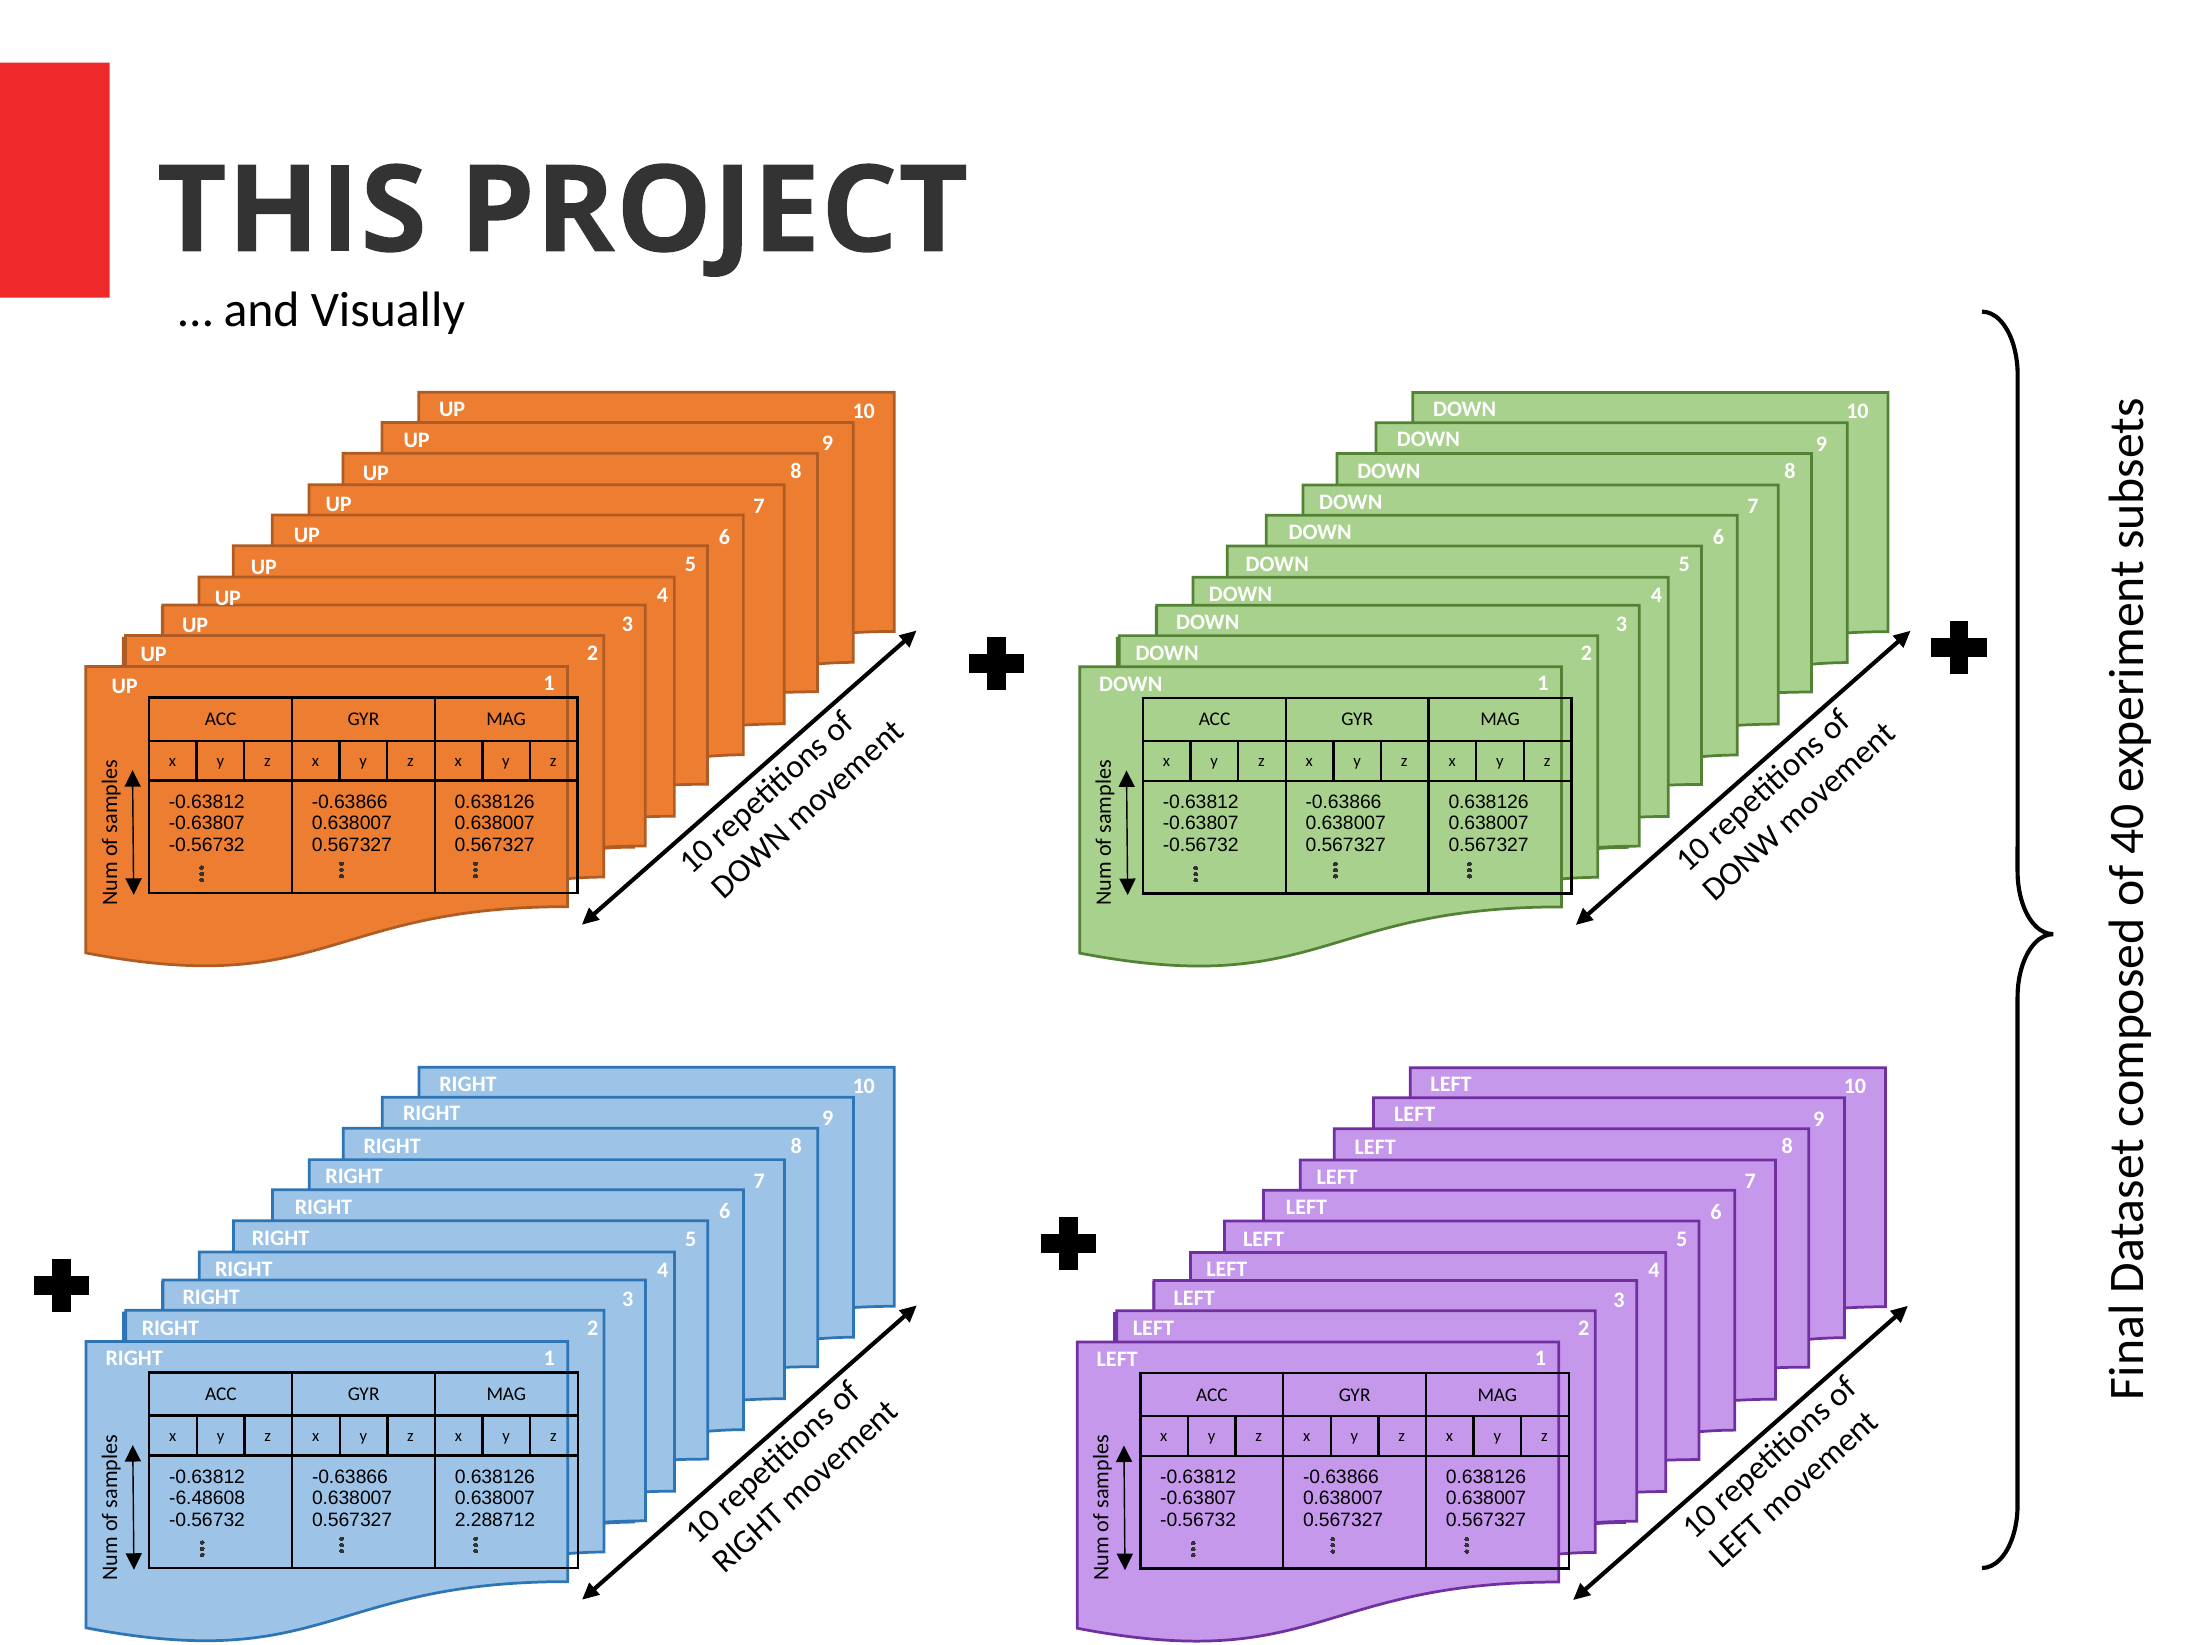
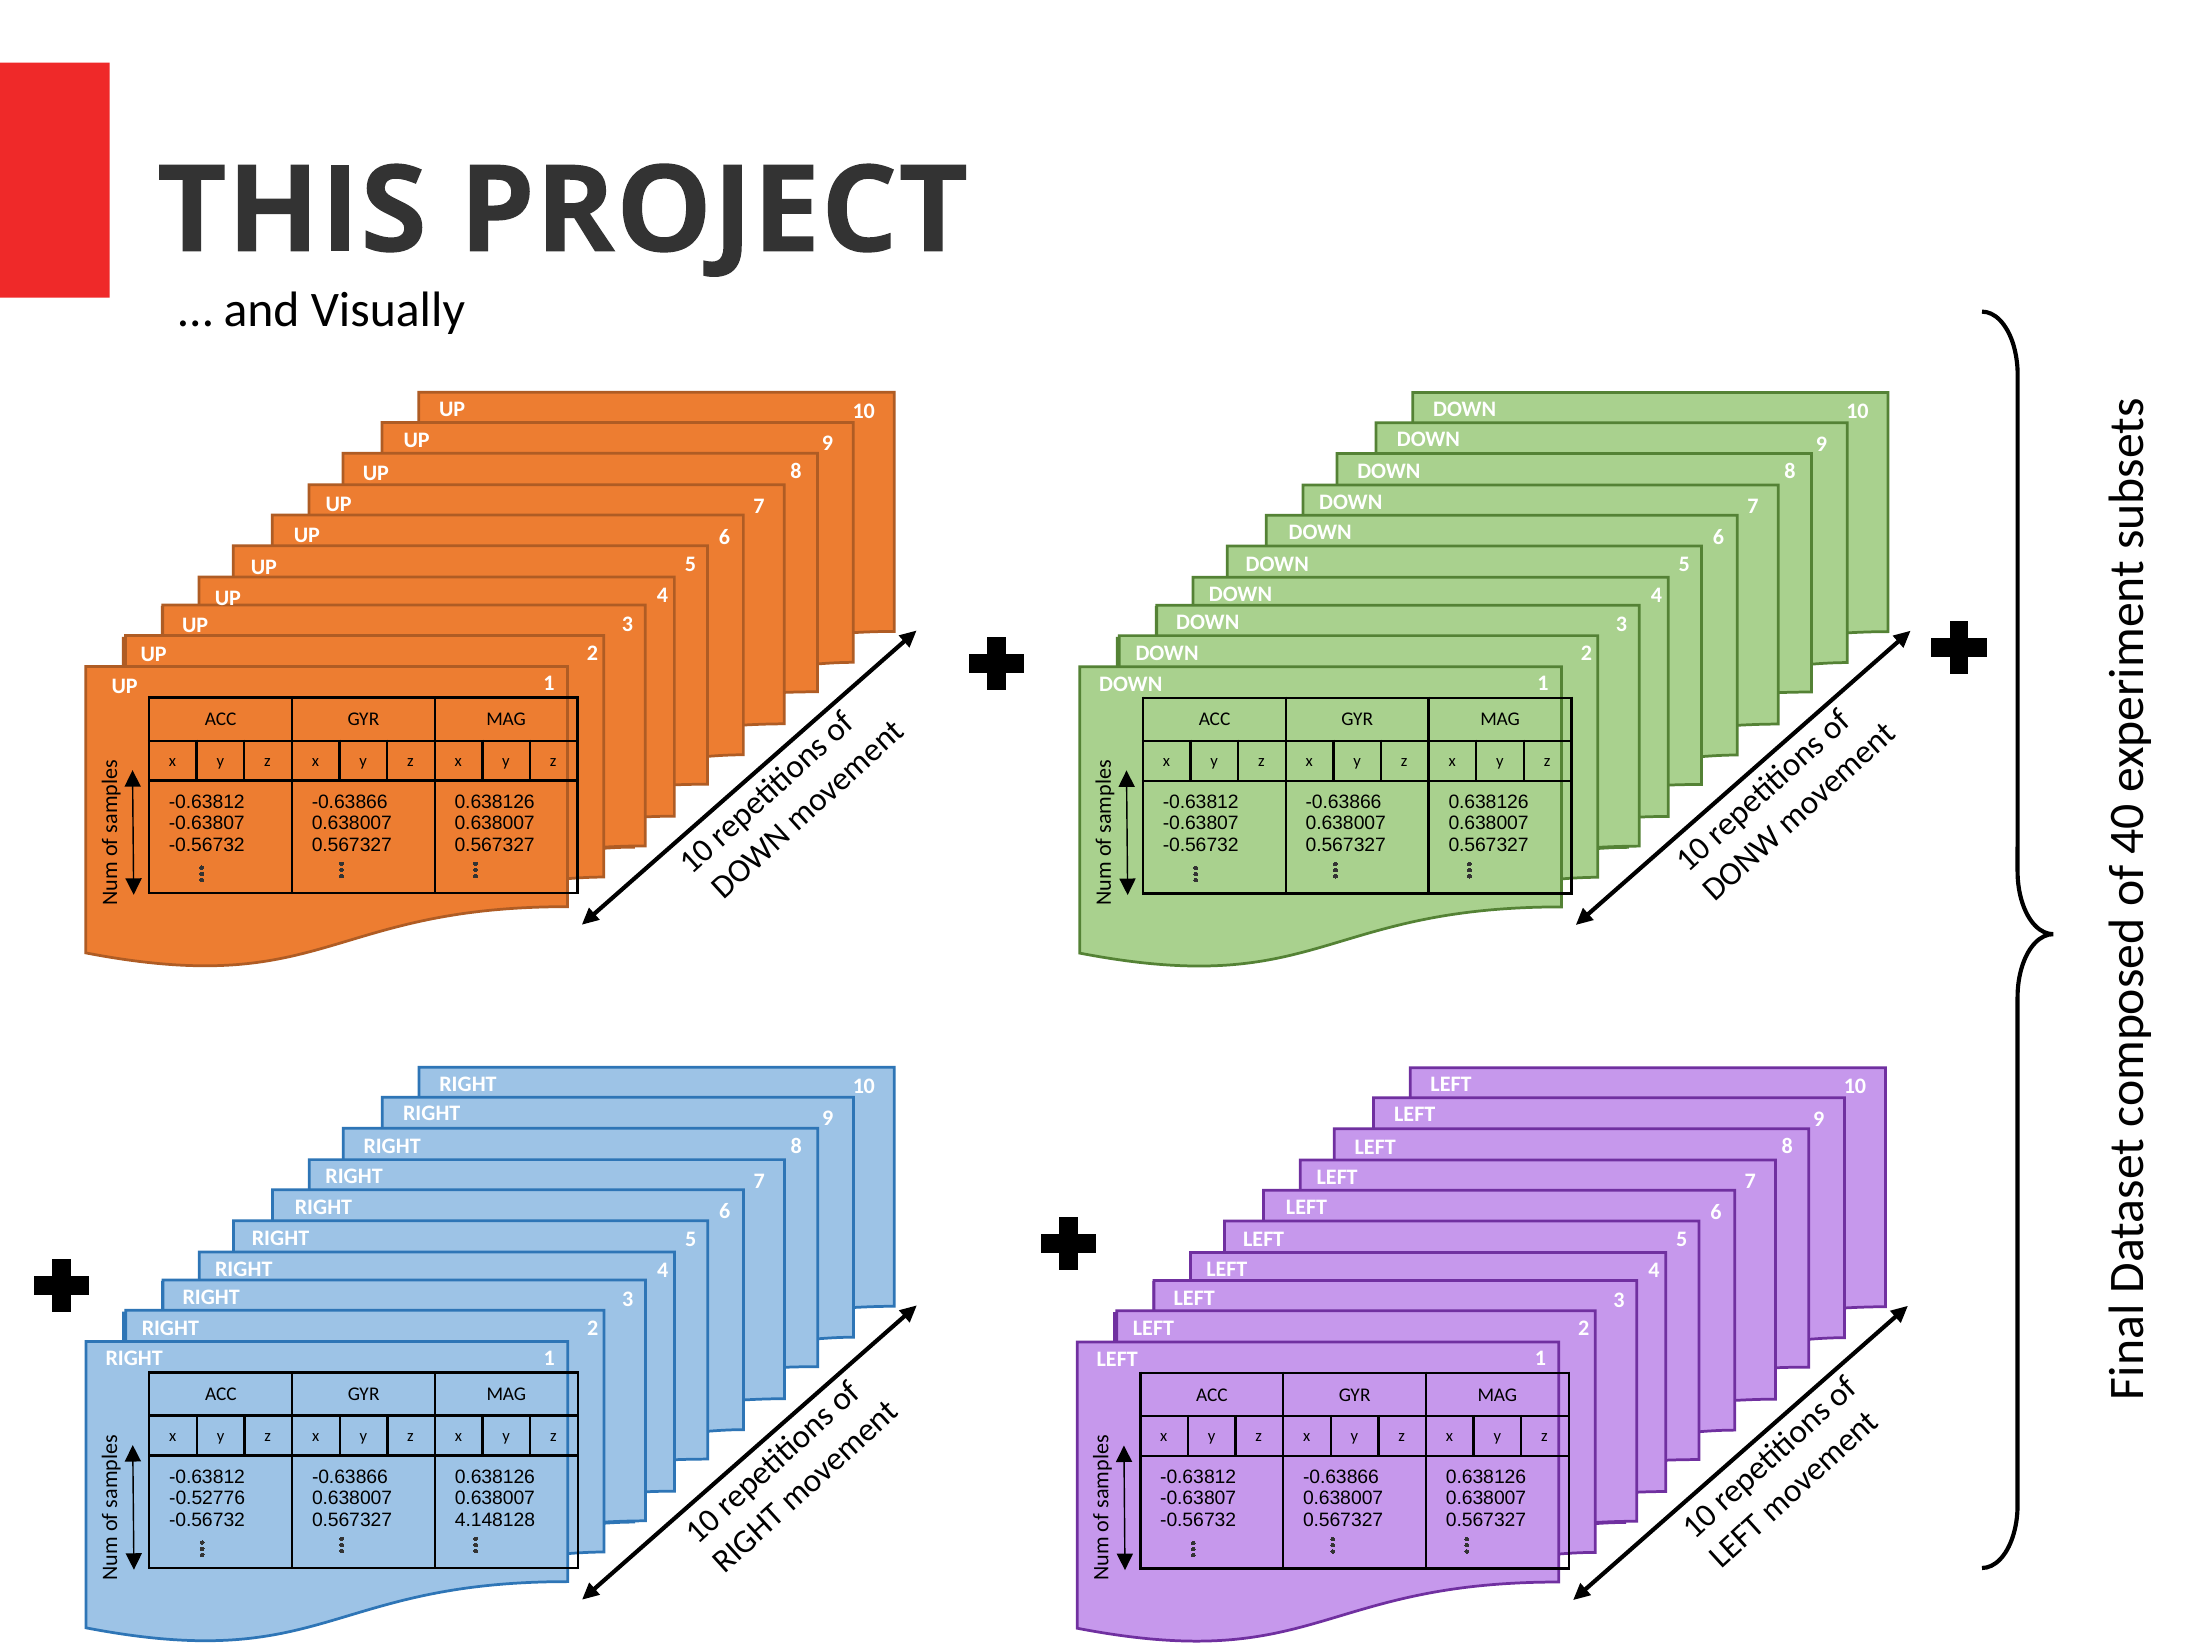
-6.48608: -6.48608 -> -0.52776
2.288712: 2.288712 -> 4.148128
